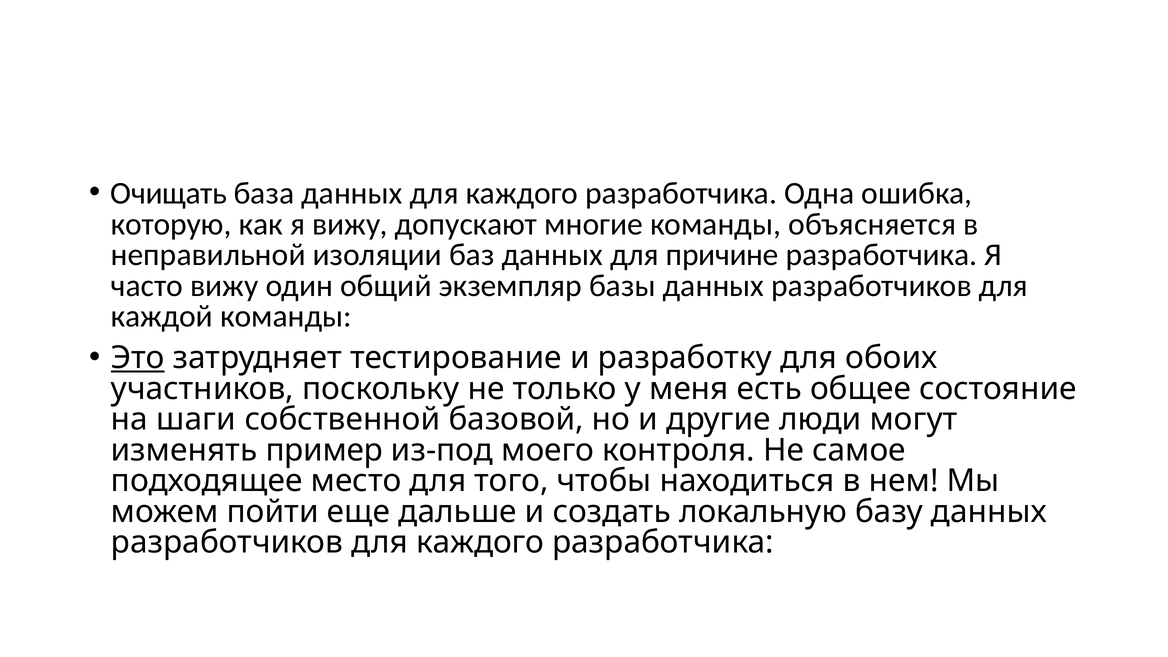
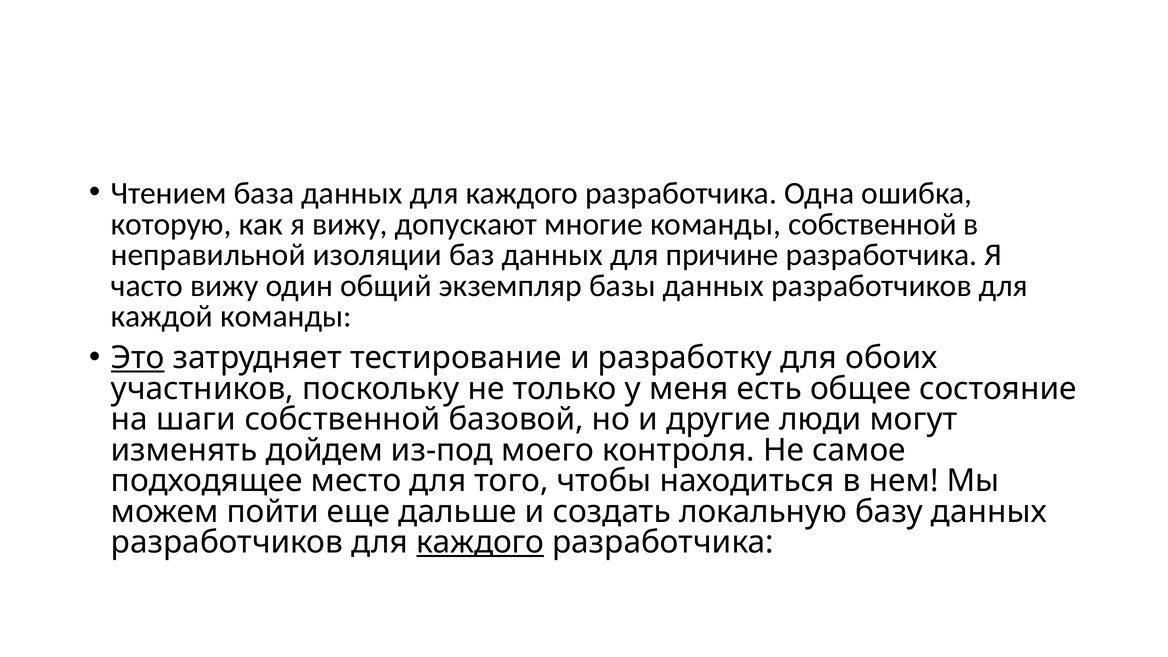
Очищать: Очищать -> Чтением
команды объясняется: объясняется -> собственной
пример: пример -> дойдем
каждого at (480, 542) underline: none -> present
